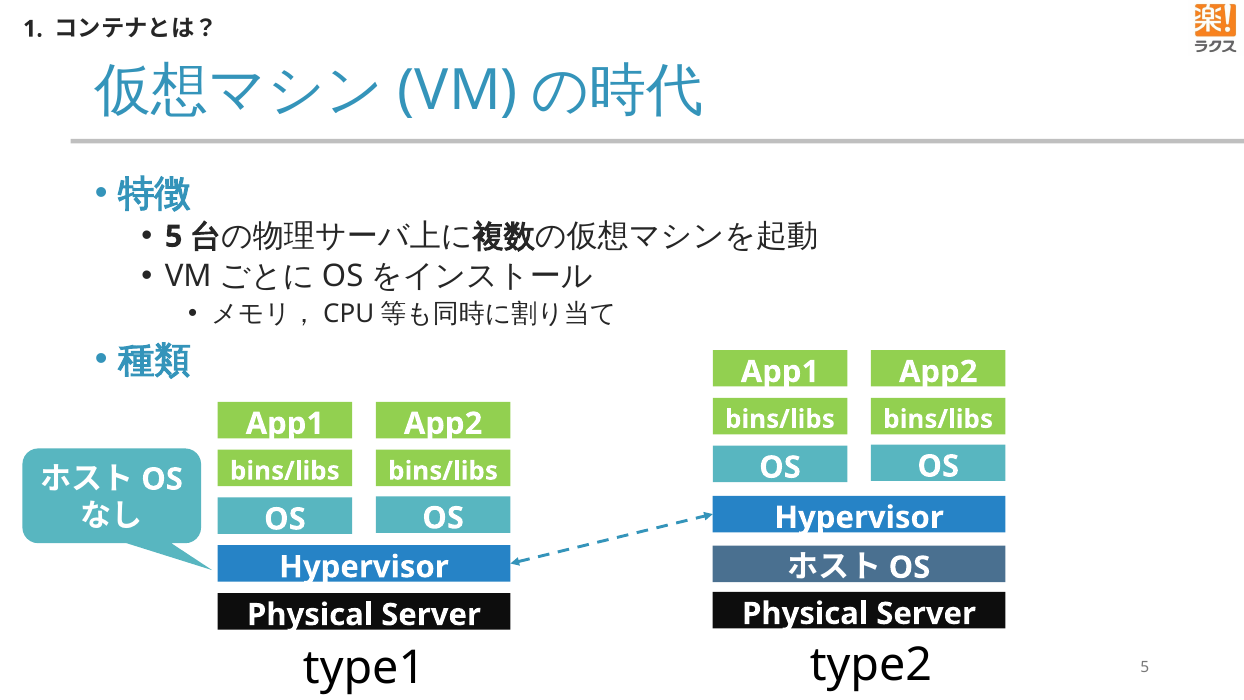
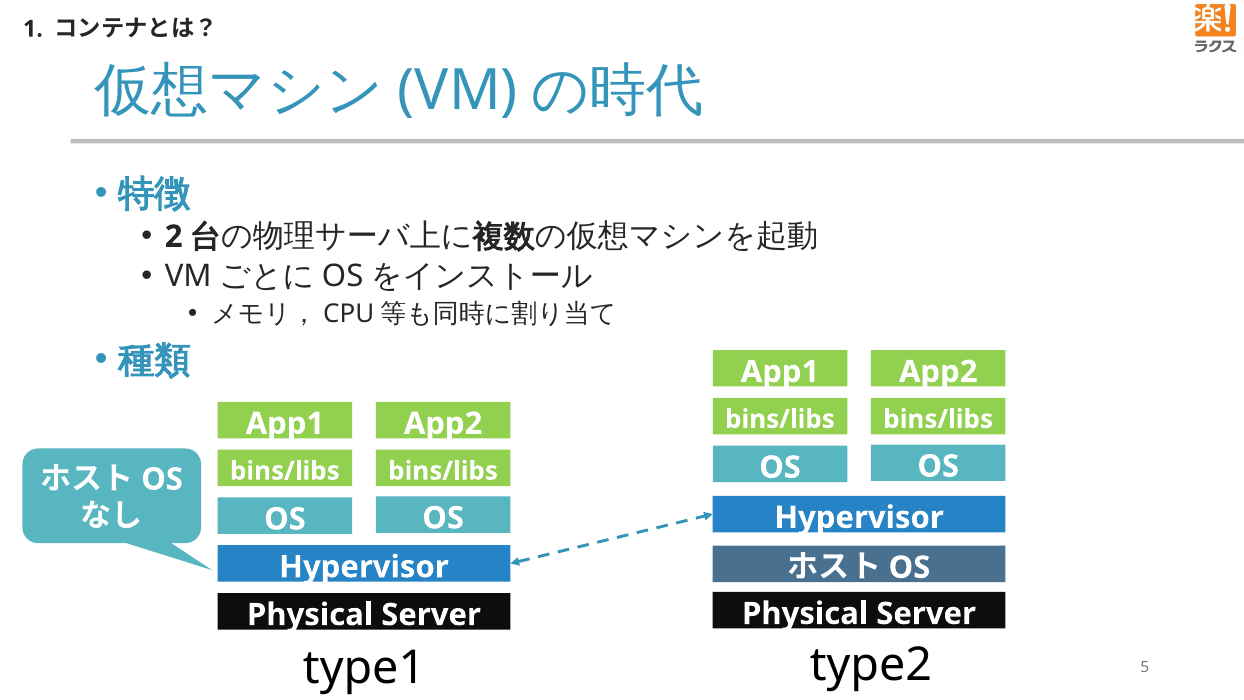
5 at (174, 236): 5 -> 2
